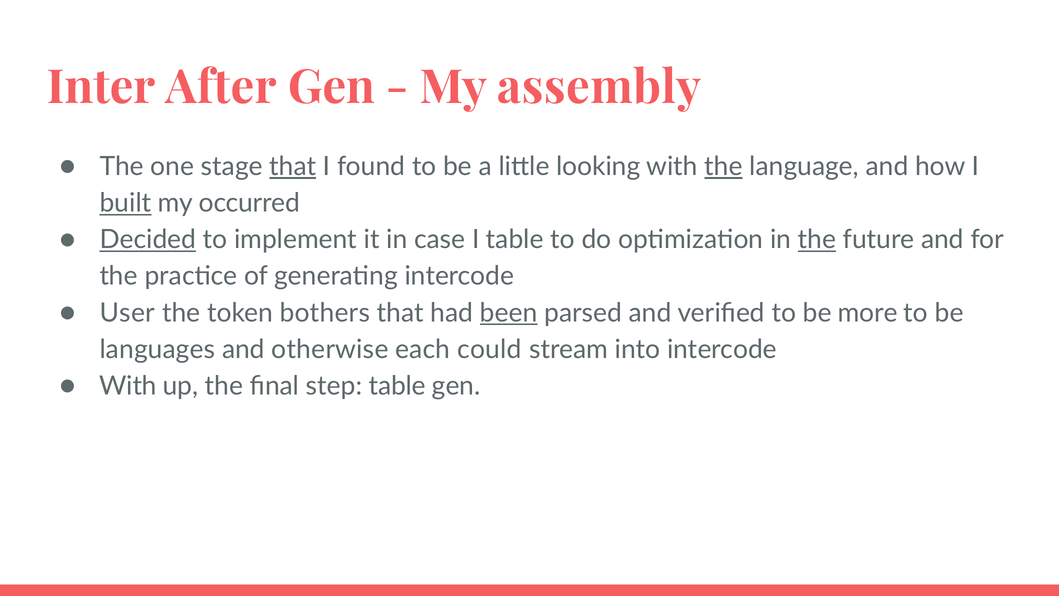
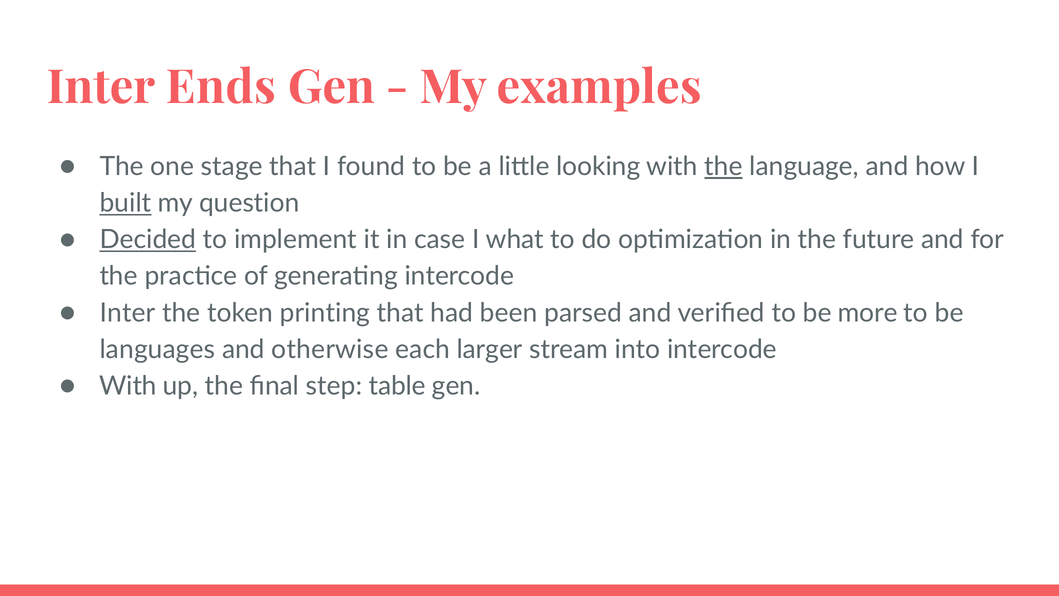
After: After -> Ends
assembly: assembly -> examples
that at (293, 167) underline: present -> none
occurred: occurred -> question
I table: table -> what
the at (817, 240) underline: present -> none
User at (127, 313): User -> Inter
bothers: bothers -> printing
been underline: present -> none
could: could -> larger
